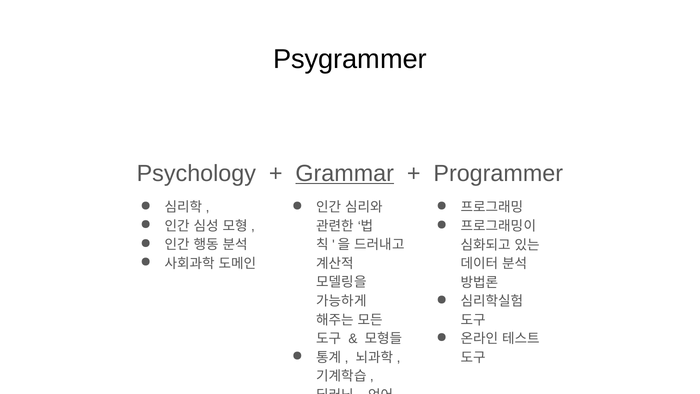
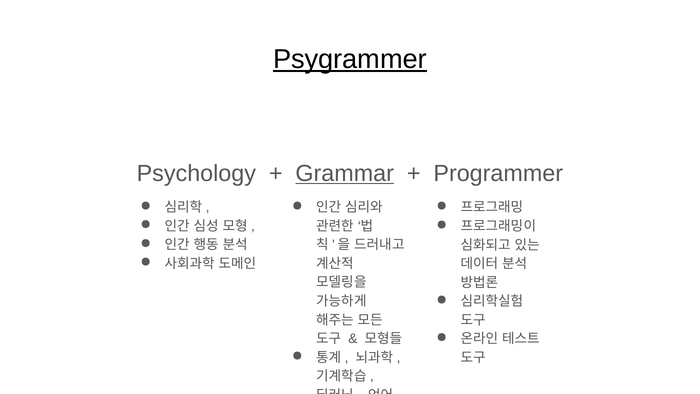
Psygrammer underline: none -> present
